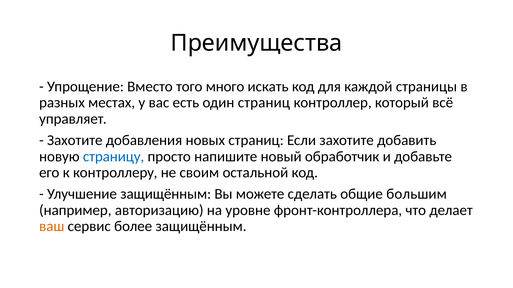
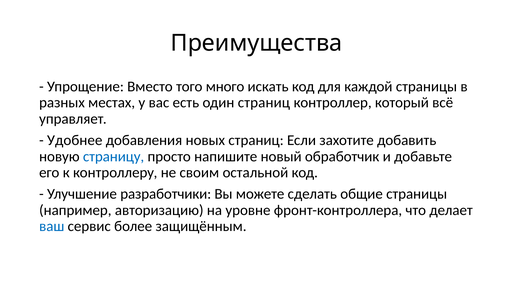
Захотите at (75, 141): Захотите -> Удобнее
Улучшение защищённым: защищённым -> разработчики
общие большим: большим -> страницы
ваш colour: orange -> blue
